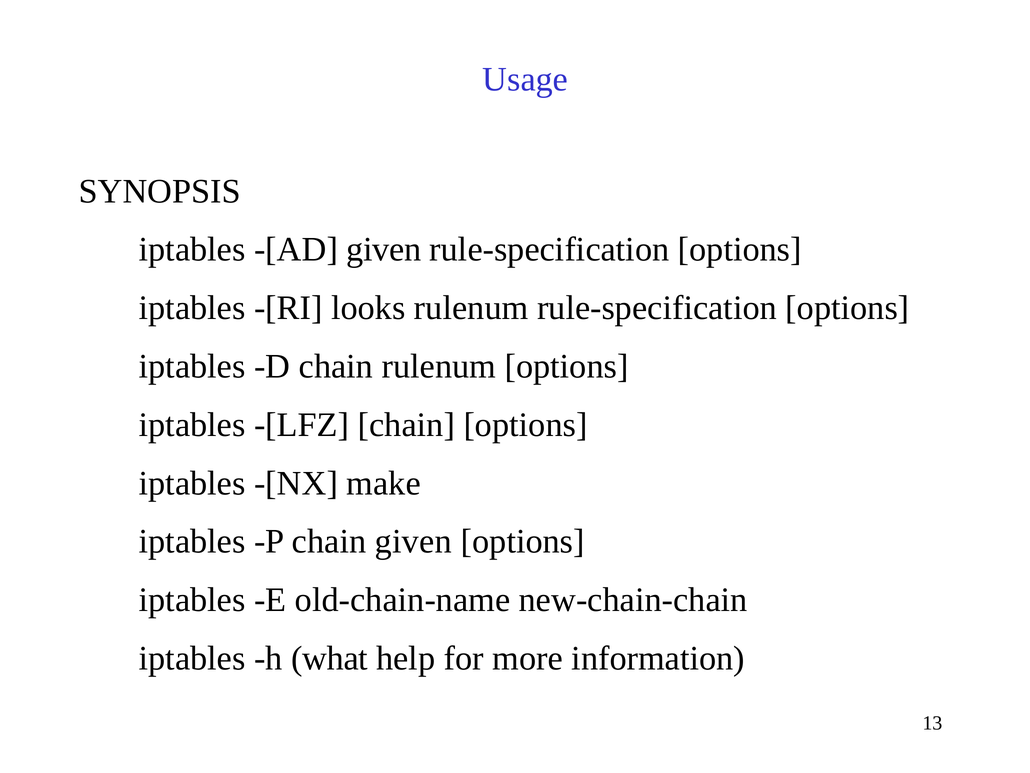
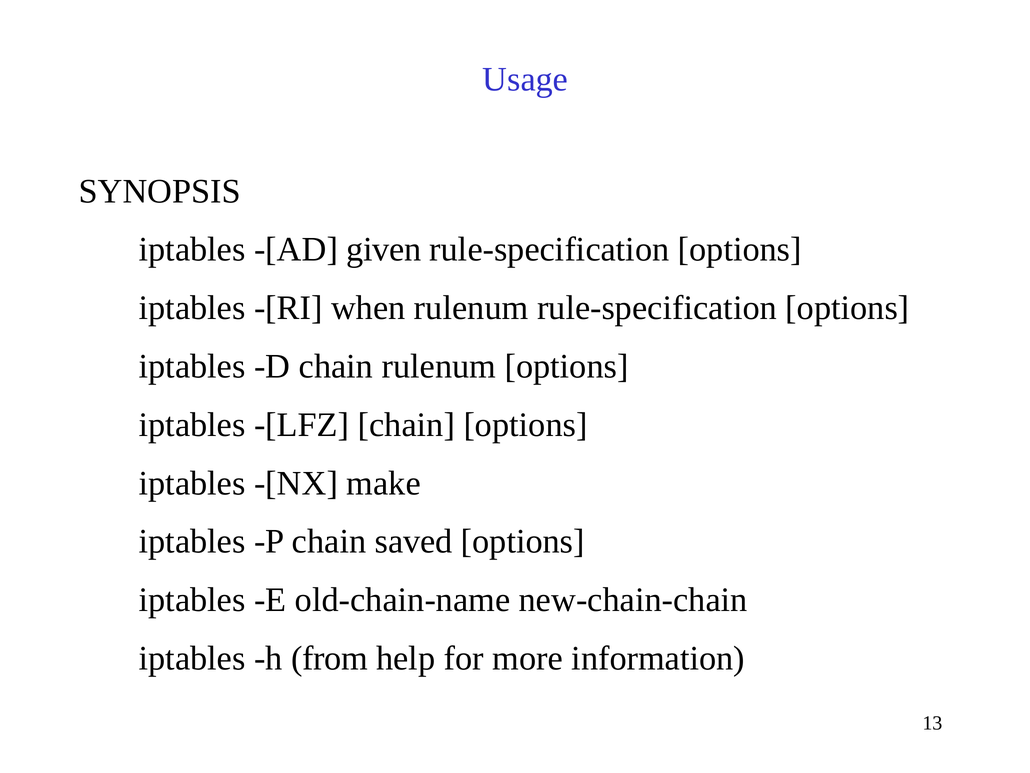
looks: looks -> when
chain given: given -> saved
what: what -> from
